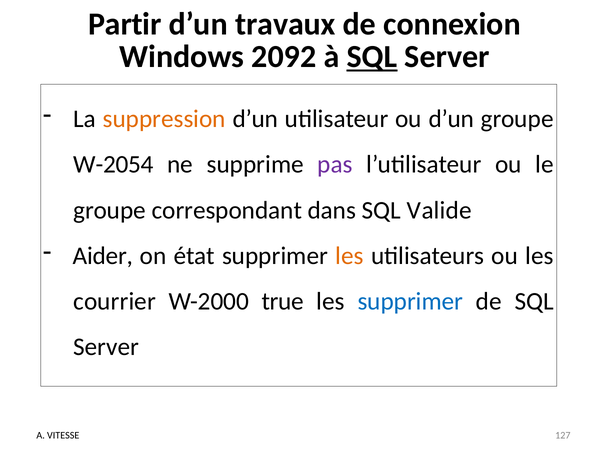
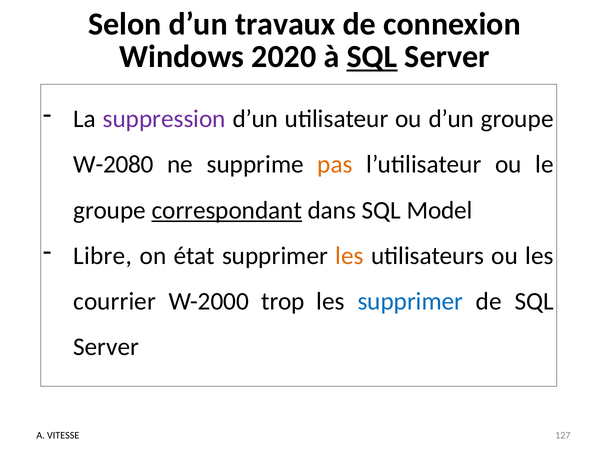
Partir: Partir -> Selon
2092: 2092 -> 2020
suppression colour: orange -> purple
W-2054: W-2054 -> W-2080
pas colour: purple -> orange
correspondant underline: none -> present
Valide: Valide -> Model
Aider: Aider -> Libre
true: true -> trop
